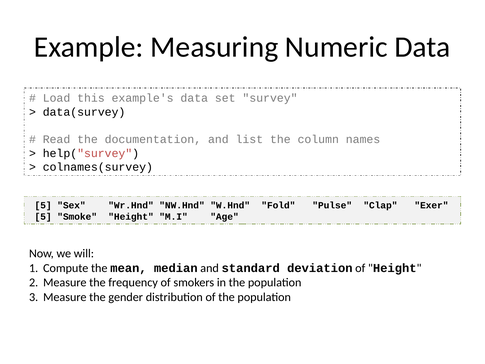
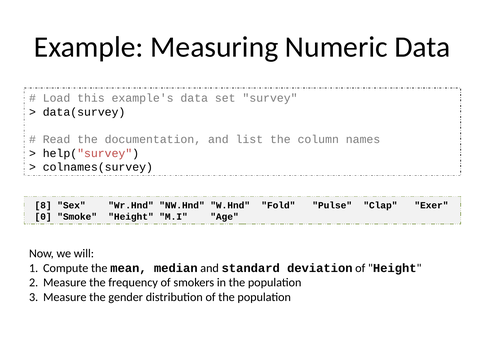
5 at (43, 205): 5 -> 8
5 at (43, 216): 5 -> 0
